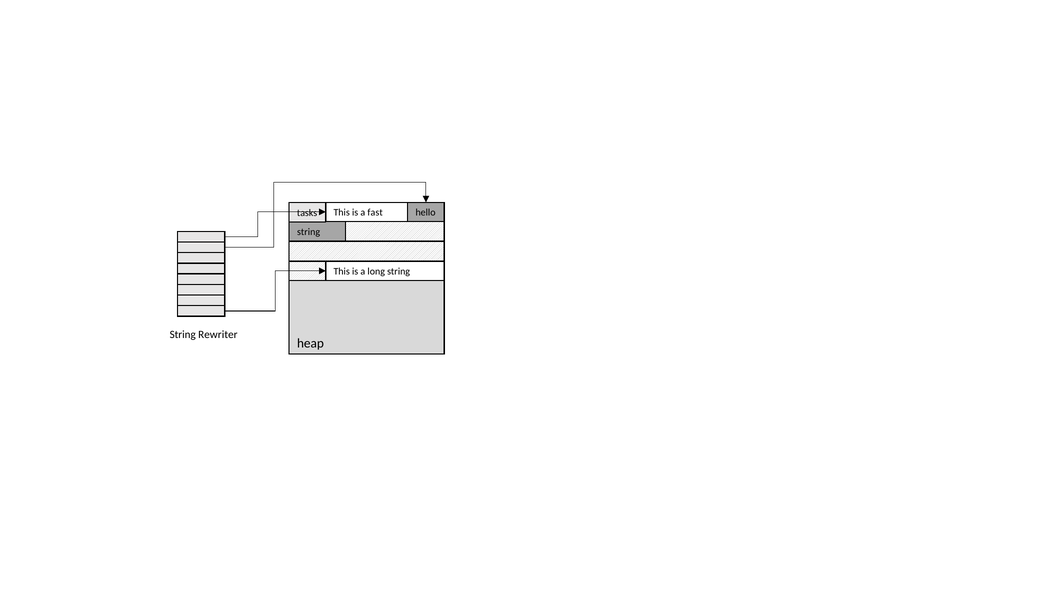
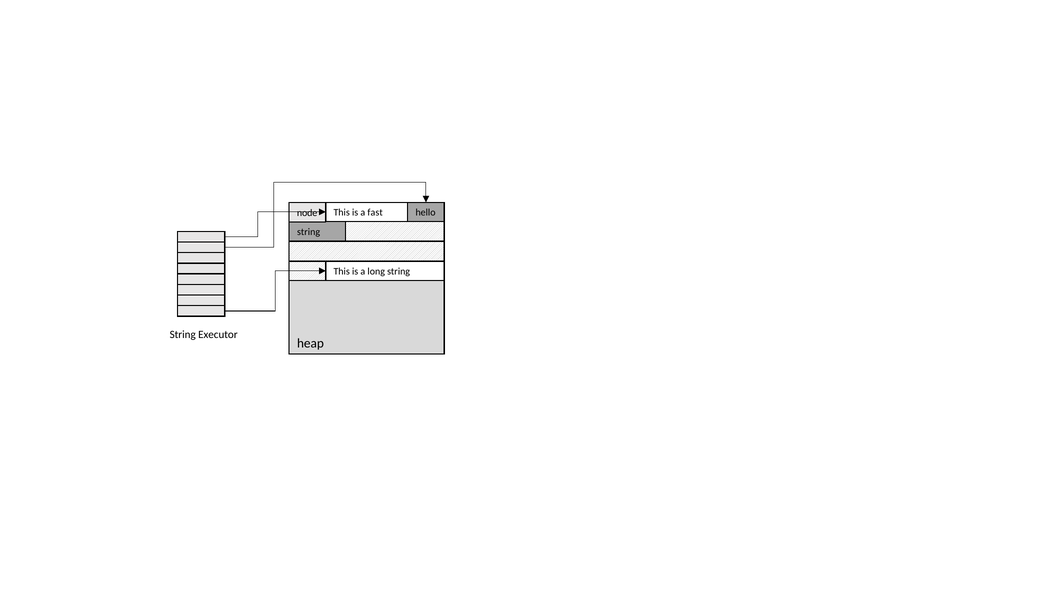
tasks: tasks -> node
Rewriter: Rewriter -> Executor
